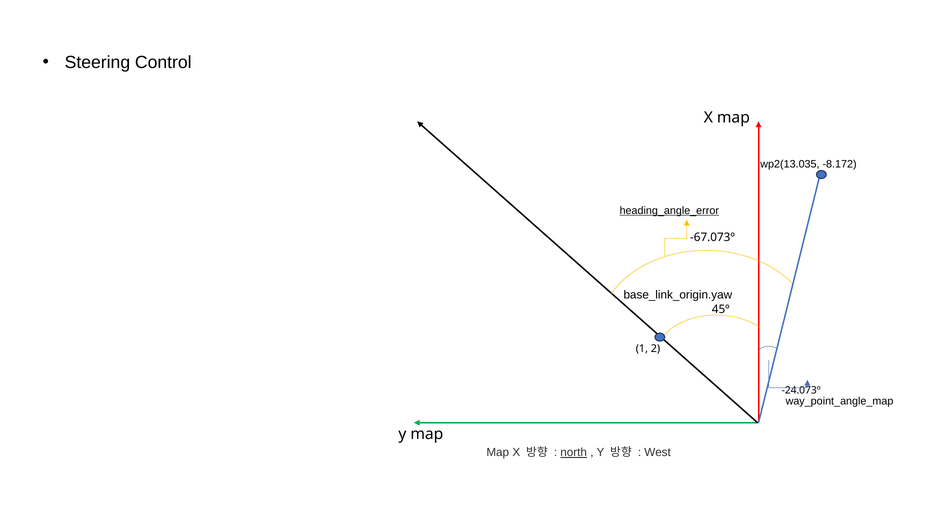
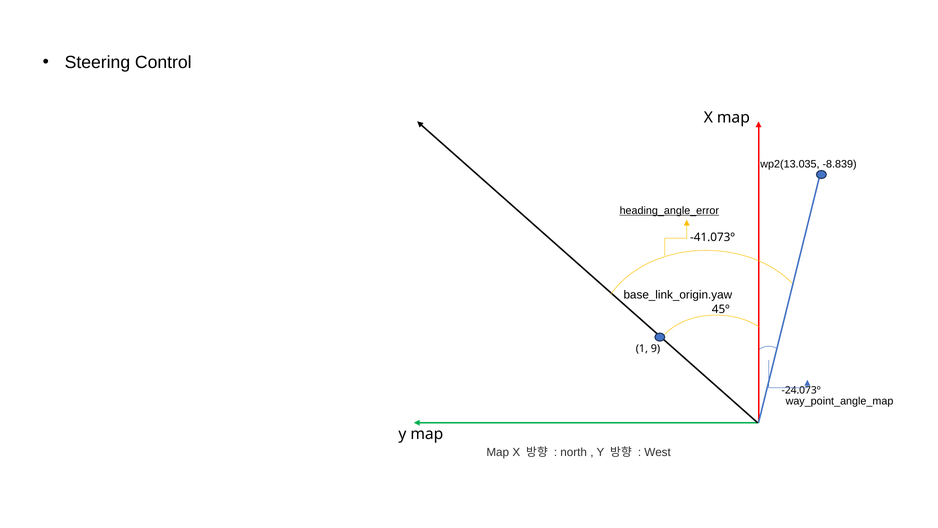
-8.172: -8.172 -> -8.839
-67.073º: -67.073º -> -41.073º
2: 2 -> 9
north underline: present -> none
